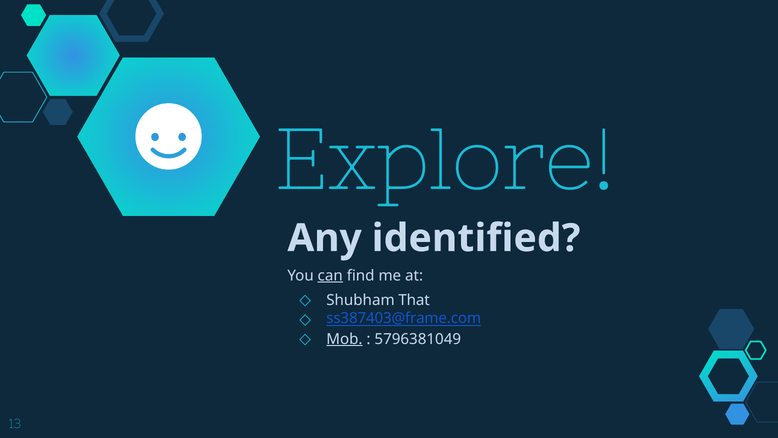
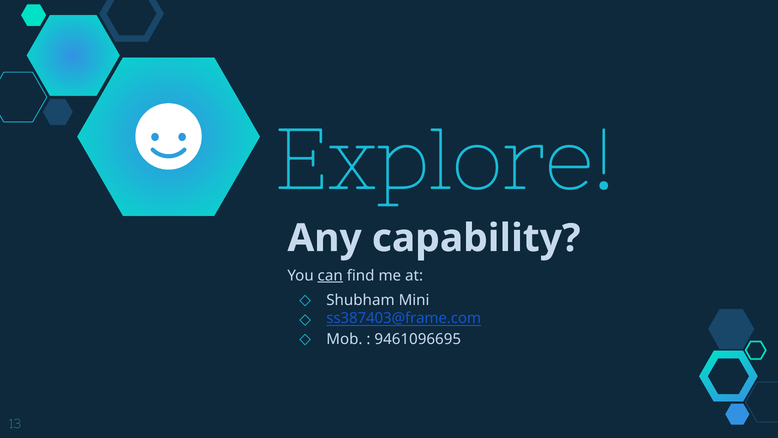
identified: identified -> capability
That: That -> Mini
Mob underline: present -> none
5796381049: 5796381049 -> 9461096695
